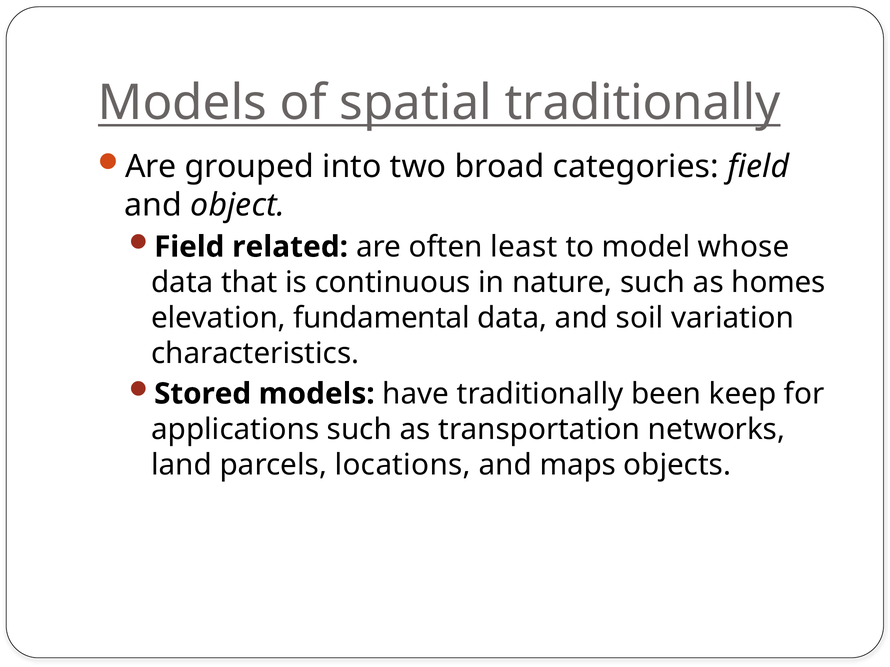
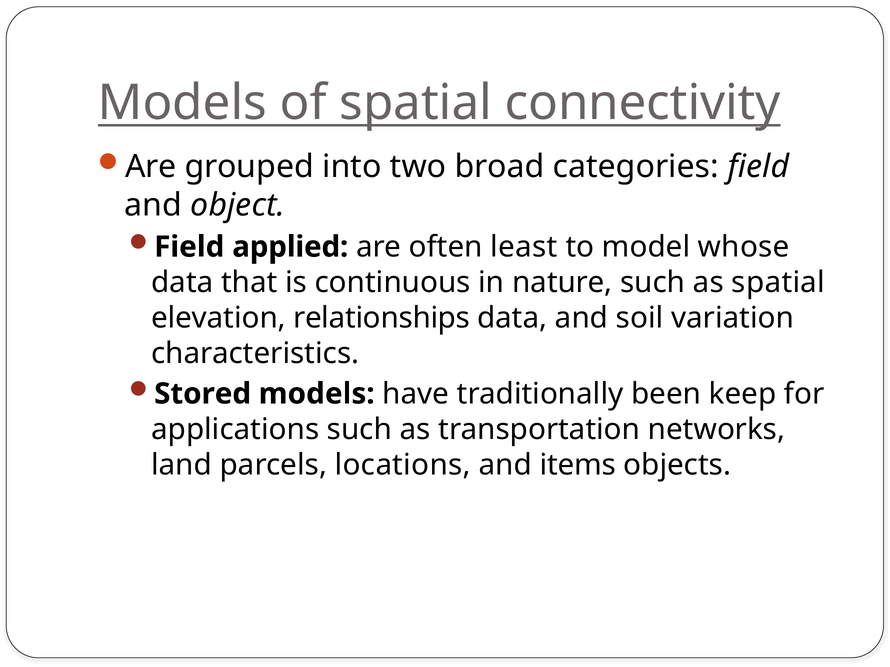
spatial traditionally: traditionally -> connectivity
related: related -> applied
as homes: homes -> spatial
fundamental: fundamental -> relationships
maps: maps -> items
